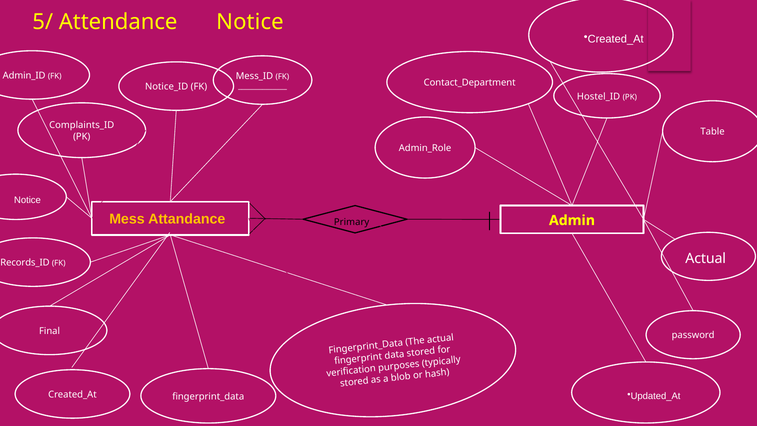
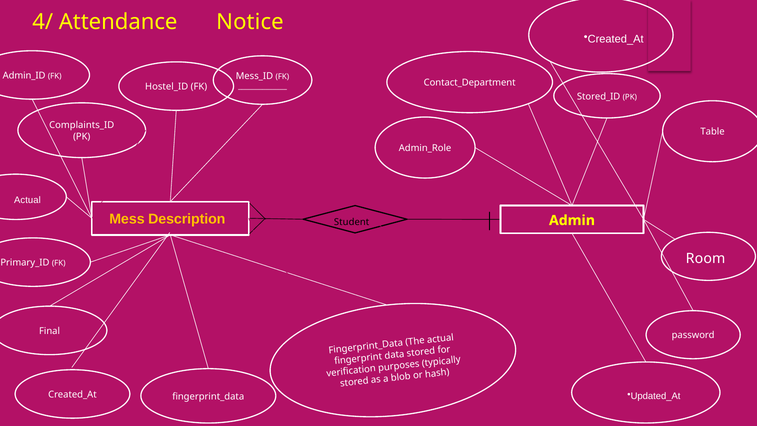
5/: 5/ -> 4/
Notice_ID: Notice_ID -> Hostel_ID
Hostel_ID: Hostel_ID -> Stored_ID
Notice at (27, 200): Notice -> Actual
Attandance: Attandance -> Description
Primary: Primary -> Student
Actual at (706, 259): Actual -> Room
Records_ID: Records_ID -> Primary_ID
